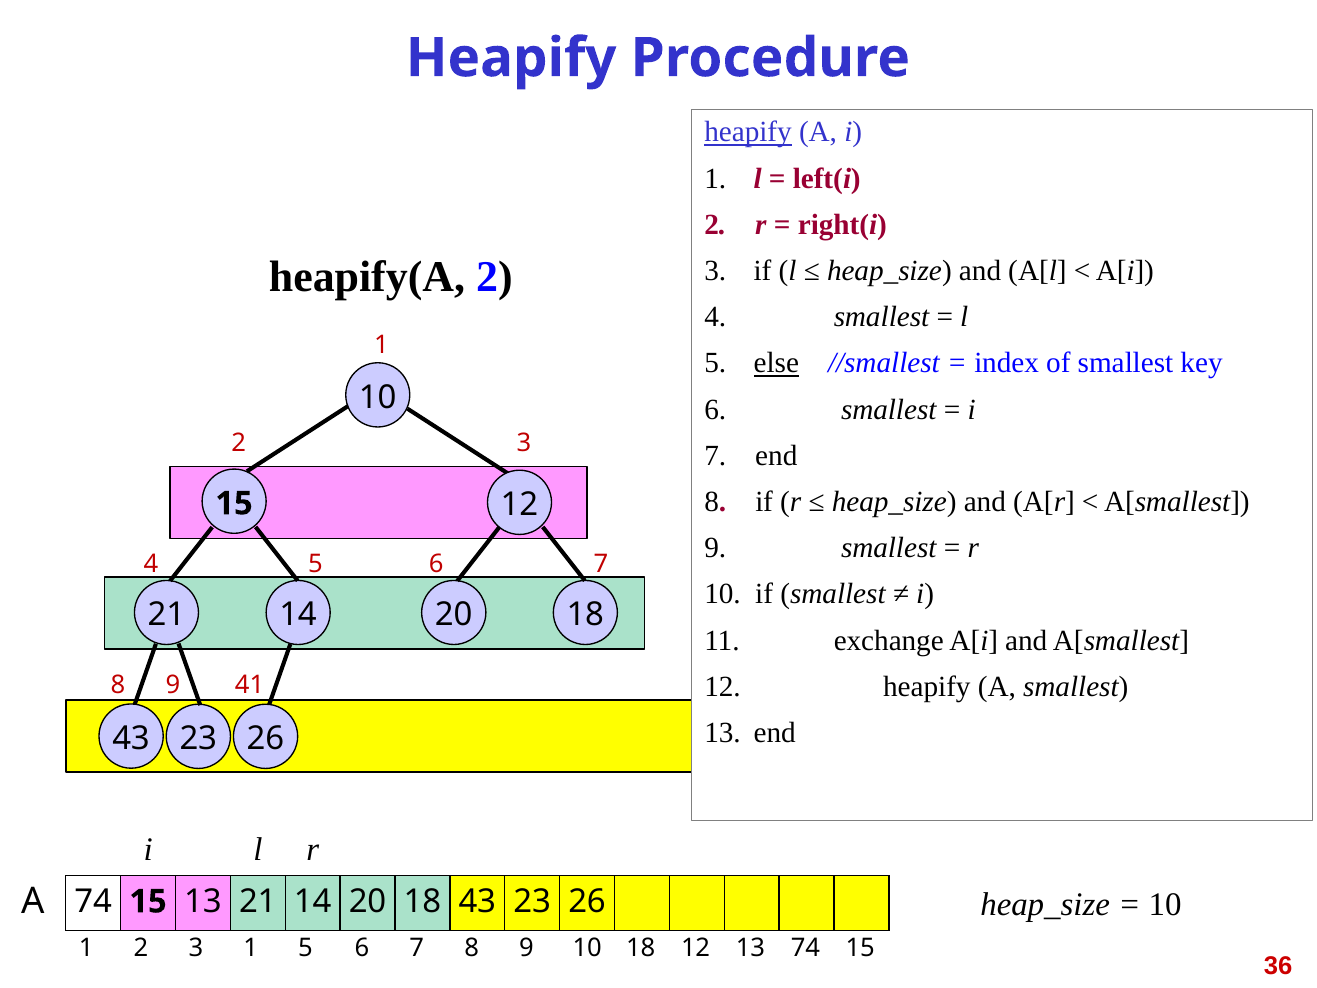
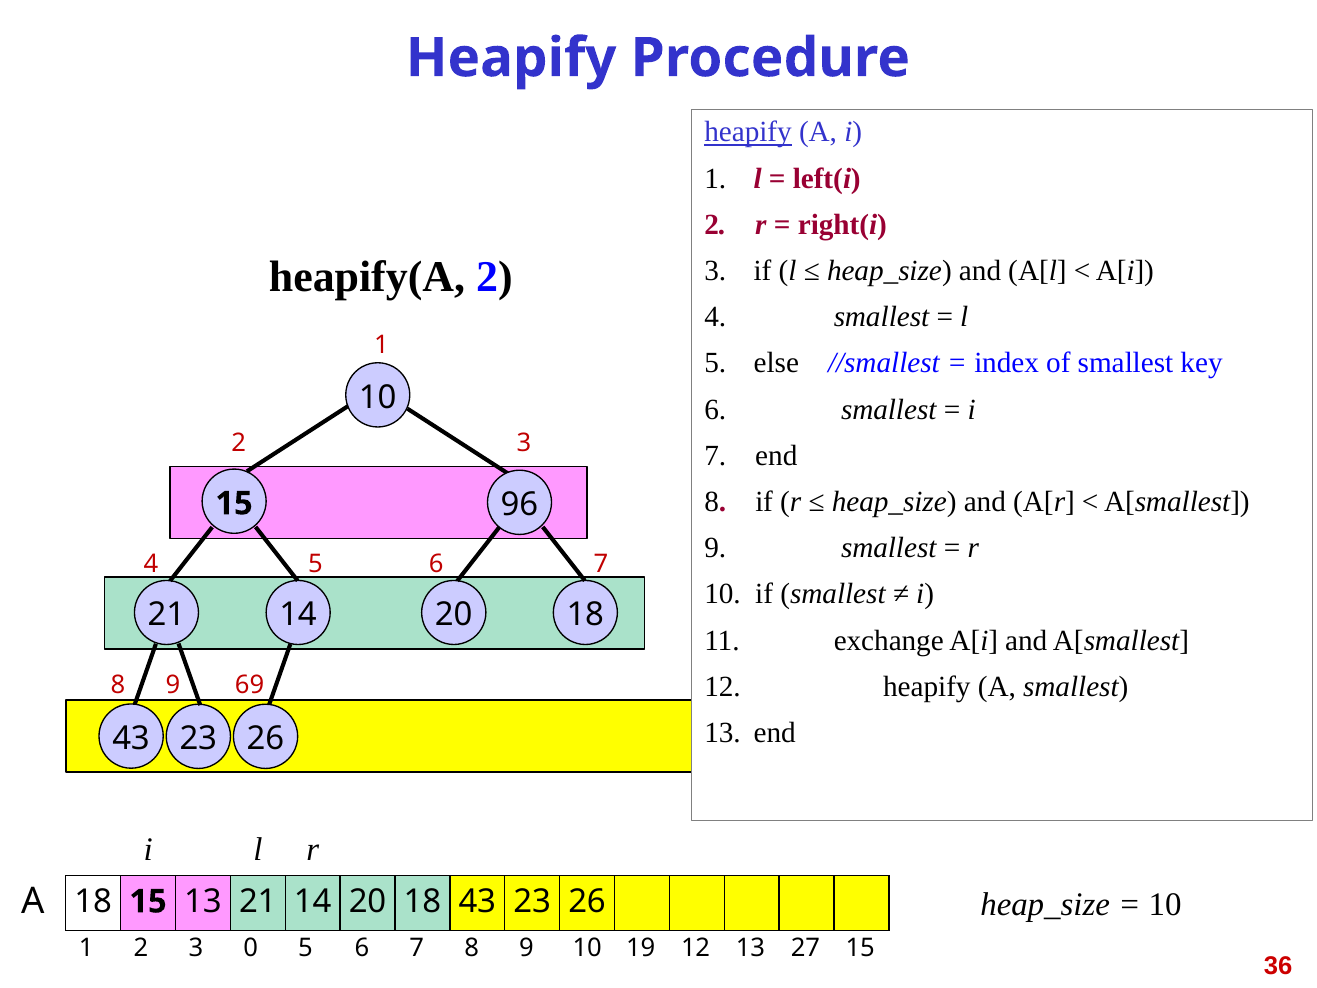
else underline: present -> none
15 12: 12 -> 96
41: 41 -> 69
A 74: 74 -> 18
3 1: 1 -> 0
10 18: 18 -> 19
13 74: 74 -> 27
